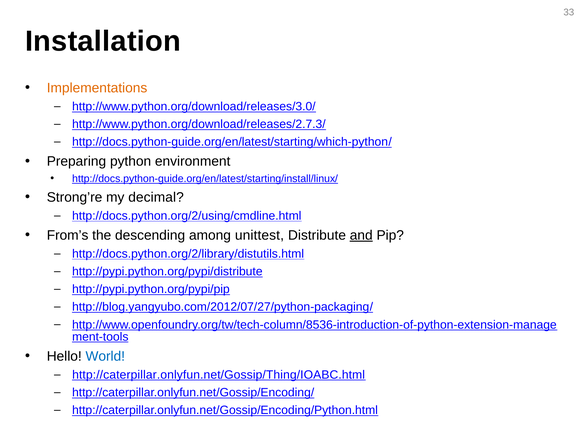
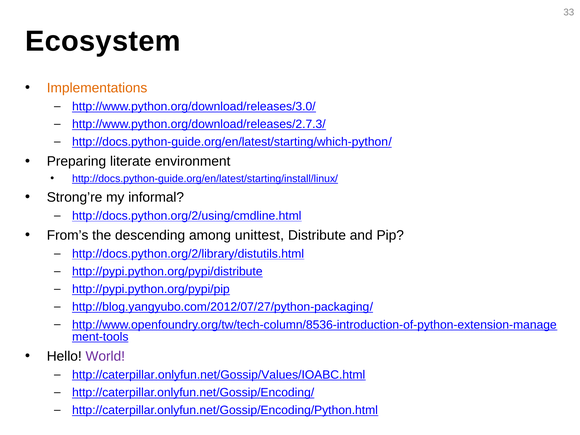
Installation: Installation -> Ecosystem
python: python -> literate
decimal: decimal -> informal
and underline: present -> none
World colour: blue -> purple
http://caterpillar.onlyfun.net/Gossip/Thing/IOABC.html: http://caterpillar.onlyfun.net/Gossip/Thing/IOABC.html -> http://caterpillar.onlyfun.net/Gossip/Values/IOABC.html
